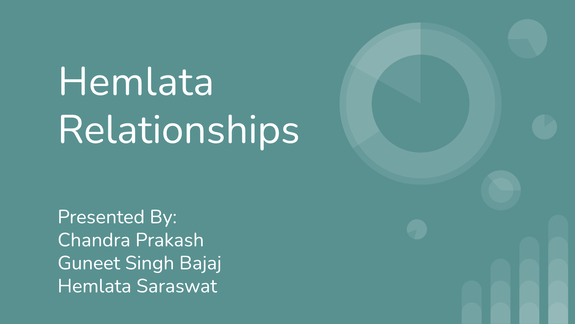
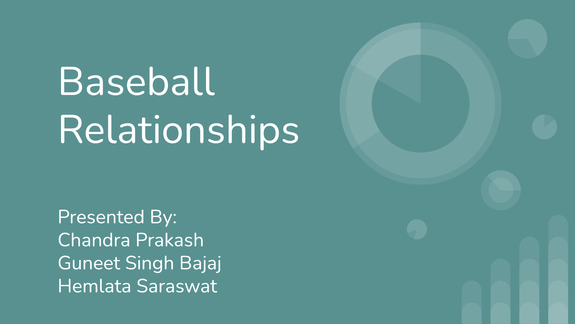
Hemlata at (136, 82): Hemlata -> Baseball
